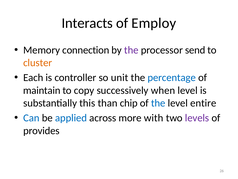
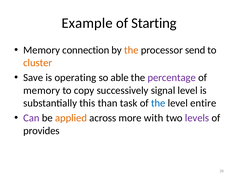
Interacts: Interacts -> Example
Employ: Employ -> Starting
the at (131, 50) colour: purple -> orange
Each: Each -> Save
controller: controller -> operating
unit: unit -> able
percentage colour: blue -> purple
maintain at (42, 90): maintain -> memory
when: when -> signal
chip: chip -> task
Can colour: blue -> purple
applied colour: blue -> orange
